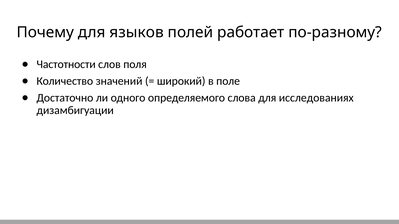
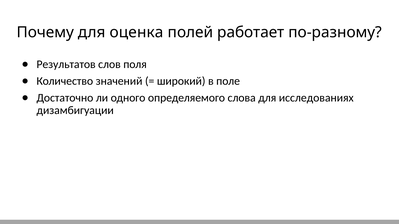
языков: языков -> оценка
Частотности: Частотности -> Результатов
